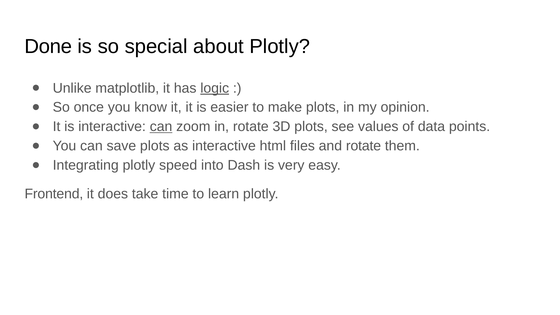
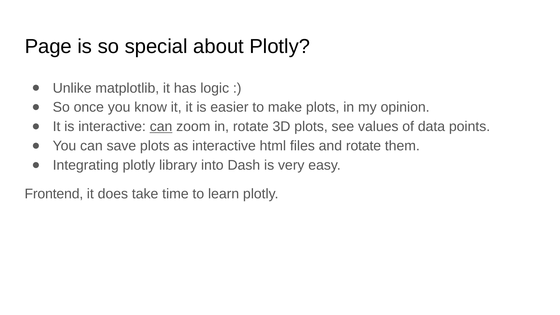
Done: Done -> Page
logic underline: present -> none
speed: speed -> library
